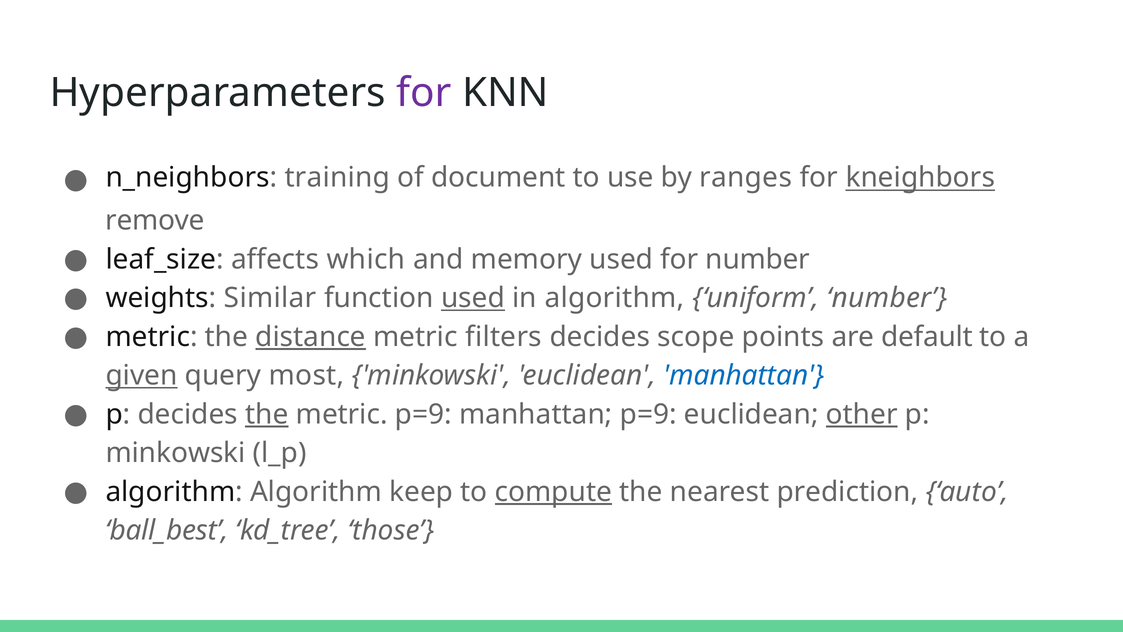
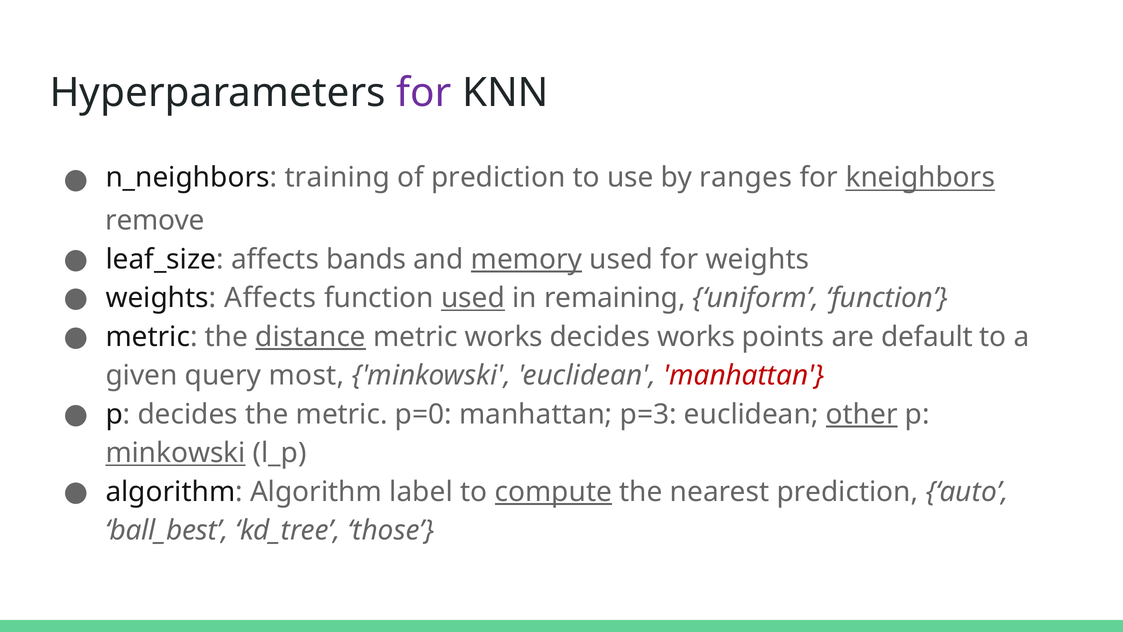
of document: document -> prediction
which: which -> bands
memory underline: none -> present
for number: number -> weights
weights Similar: Similar -> Affects
in algorithm: algorithm -> remaining
uniform number: number -> function
metric filters: filters -> works
decides scope: scope -> works
given underline: present -> none
manhattan at (744, 375) colour: blue -> red
the at (267, 414) underline: present -> none
metric p=9: p=9 -> p=0
manhattan p=9: p=9 -> p=3
minkowski at (176, 453) underline: none -> present
keep: keep -> label
